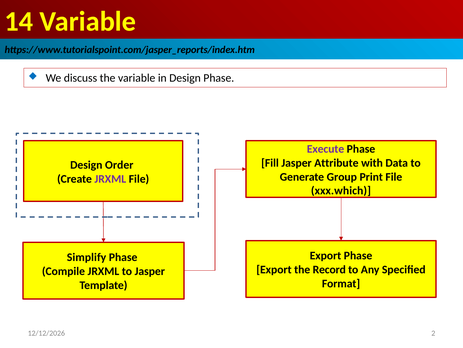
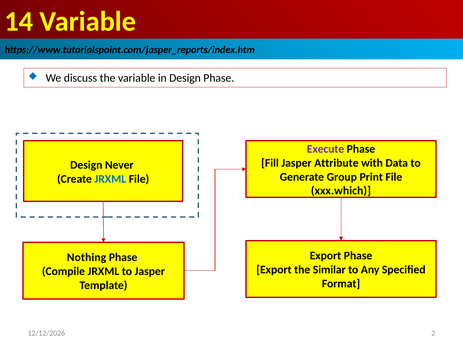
Order: Order -> Never
JRXML at (110, 179) colour: purple -> blue
Simplify: Simplify -> Nothing
Record: Record -> Similar
